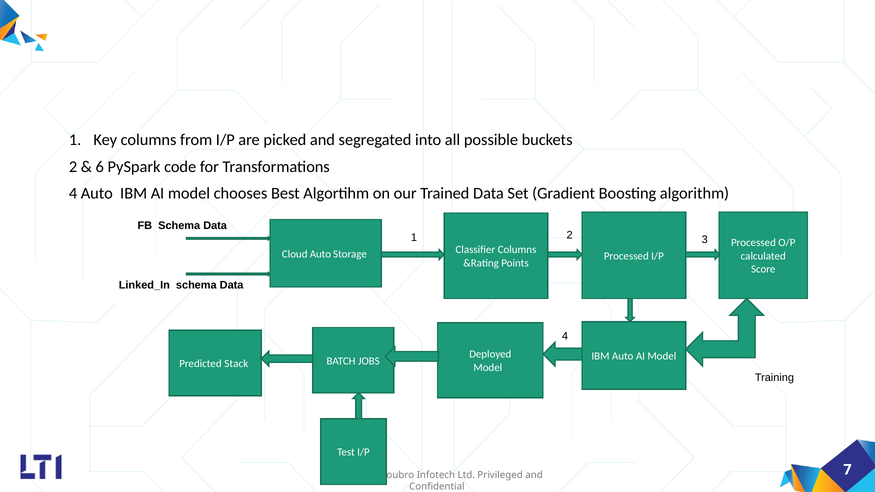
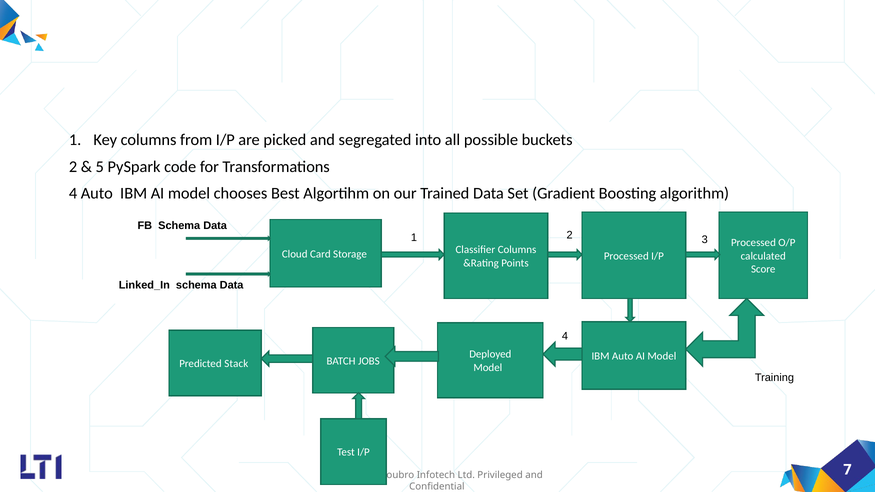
6: 6 -> 5
Cloud Auto: Auto -> Card
